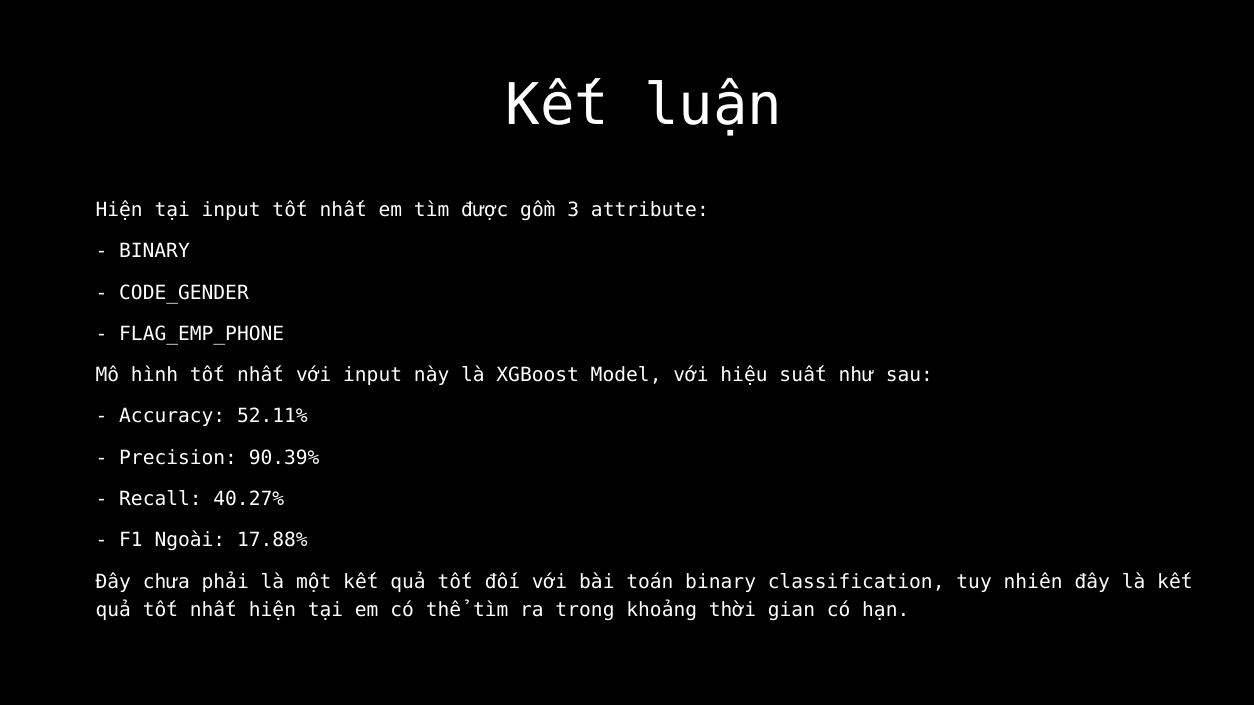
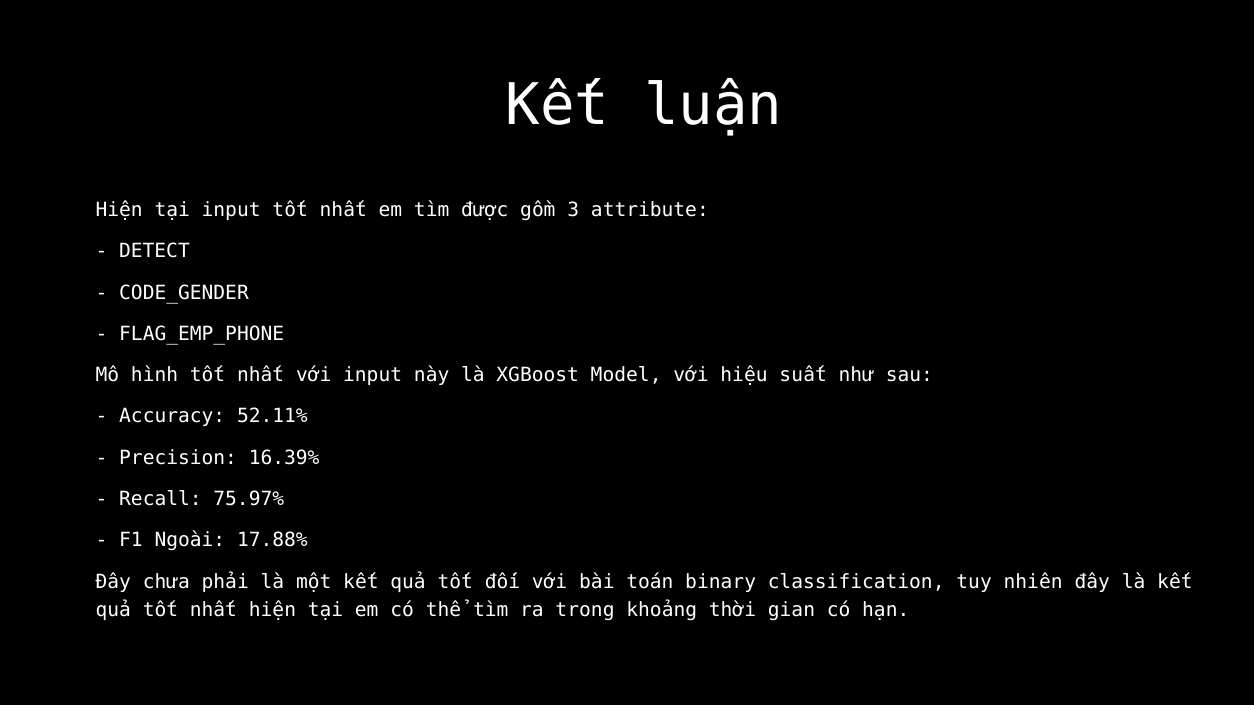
BINARY at (154, 252): BINARY -> DETECT
90.39%: 90.39% -> 16.39%
40.27%: 40.27% -> 75.97%
